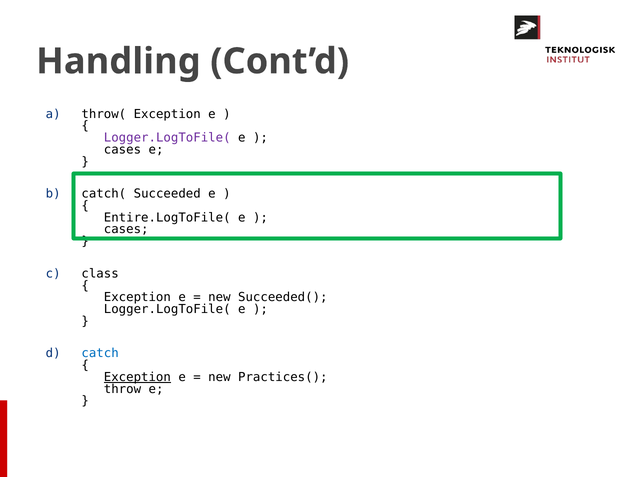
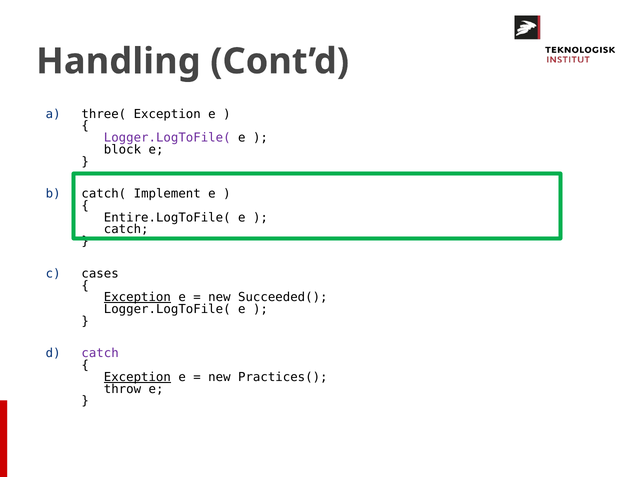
throw(: throw( -> three(
cases at (122, 150): cases -> block
Succeeded: Succeeded -> Implement
cases at (126, 229): cases -> catch
class: class -> cases
Exception at (137, 297) underline: none -> present
catch at (100, 353) colour: blue -> purple
